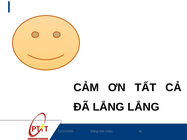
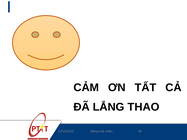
LẮNG LẮNG: LẮNG -> THAO
